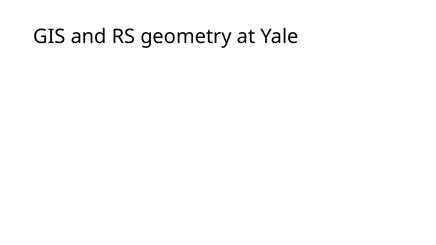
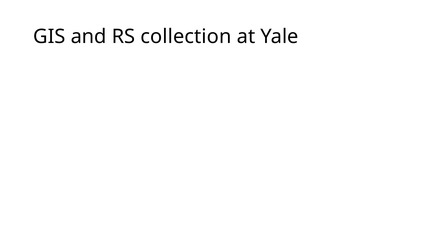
geometry: geometry -> collection
